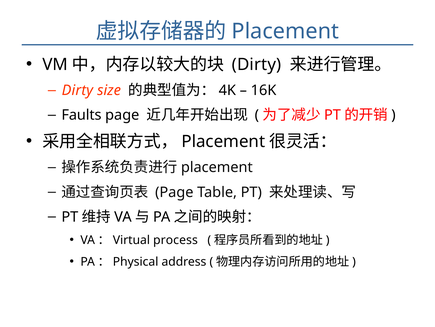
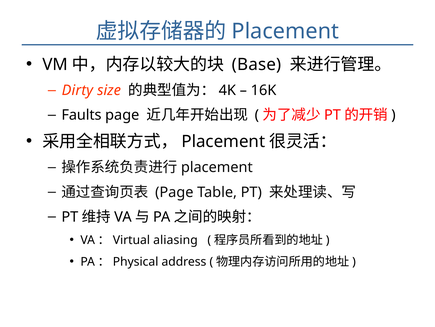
Dirty at (257, 64): Dirty -> Base
process: process -> aliasing
